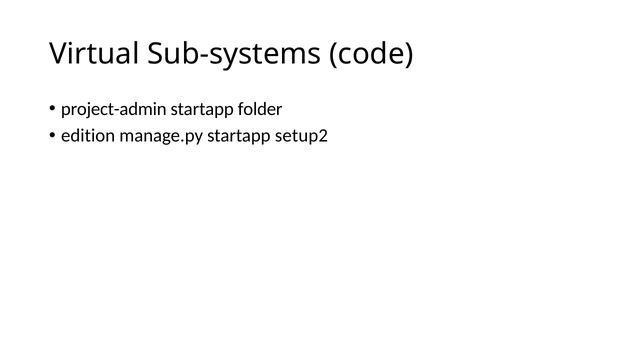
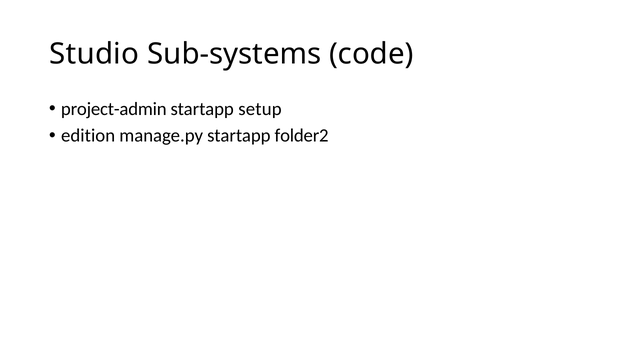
Virtual: Virtual -> Studio
folder: folder -> setup
setup2: setup2 -> folder2
